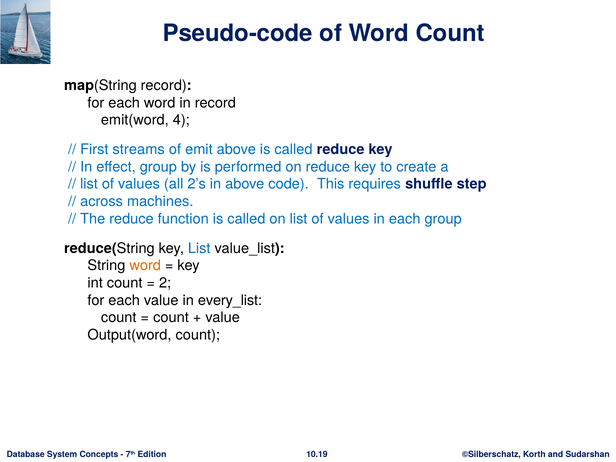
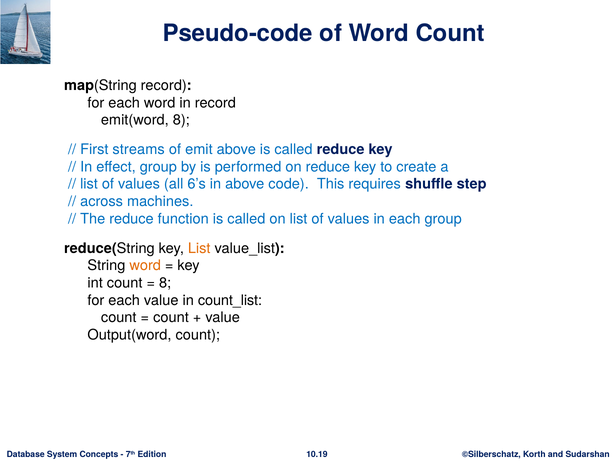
emit(word 4: 4 -> 8
2’s: 2’s -> 6’s
List at (199, 248) colour: blue -> orange
2 at (165, 283): 2 -> 8
every_list: every_list -> count_list
